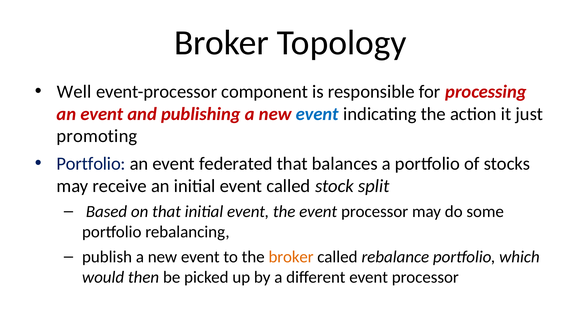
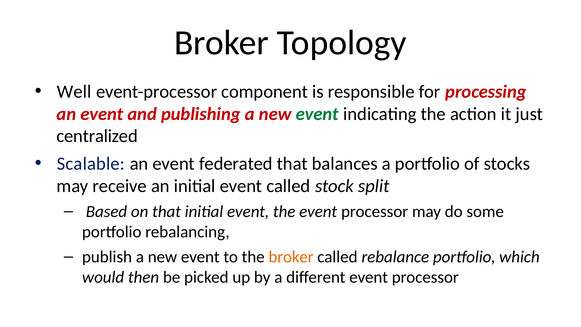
event at (317, 114) colour: blue -> green
promoting: promoting -> centralized
Portfolio at (91, 164): Portfolio -> Scalable
